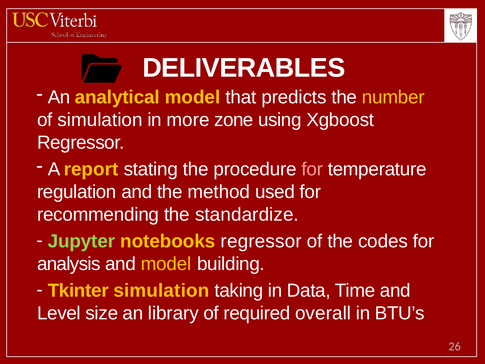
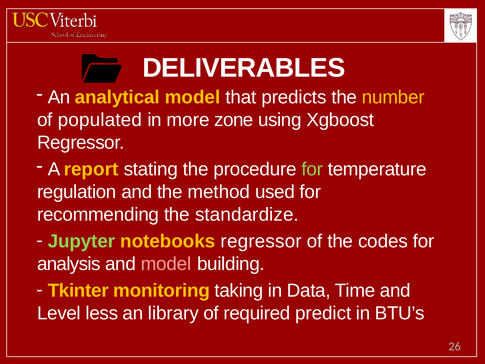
of simulation: simulation -> populated
for at (312, 169) colour: pink -> light green
model at (166, 264) colour: yellow -> pink
Tkinter simulation: simulation -> monitoring
size: size -> less
overall: overall -> predict
